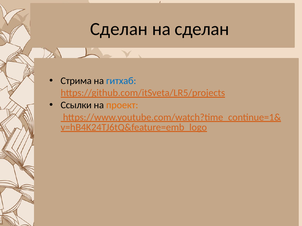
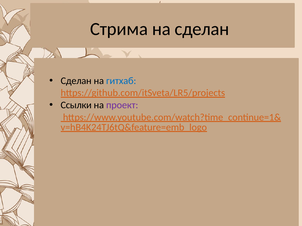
Сделан at (119, 29): Сделан -> Стрима
Стрима at (76, 81): Стрима -> Сделан
проект colour: orange -> purple
